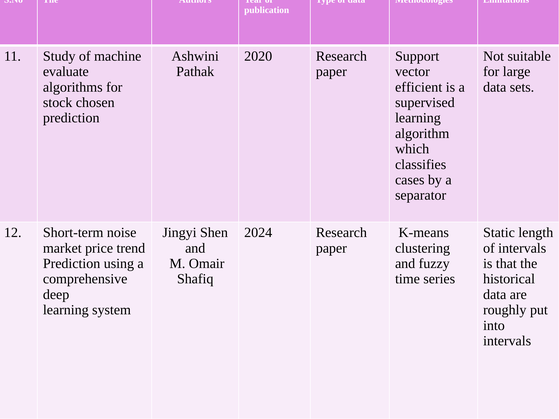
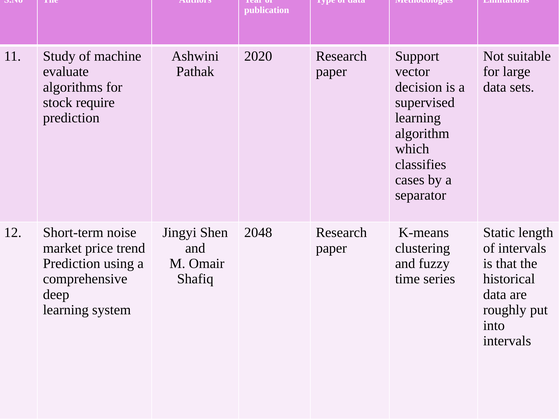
efficient: efficient -> decision
chosen: chosen -> require
2024: 2024 -> 2048
